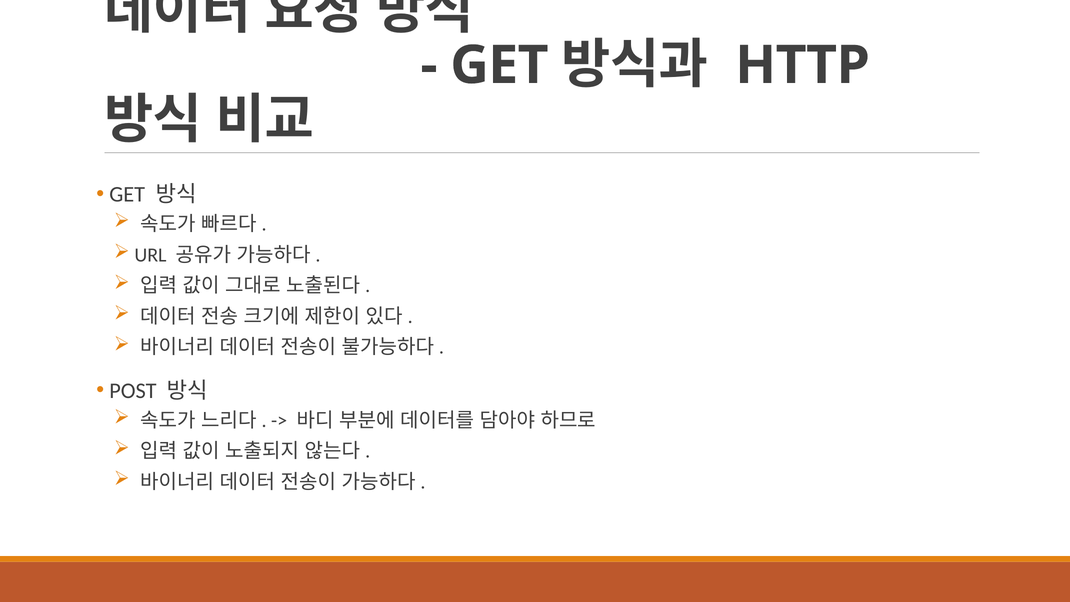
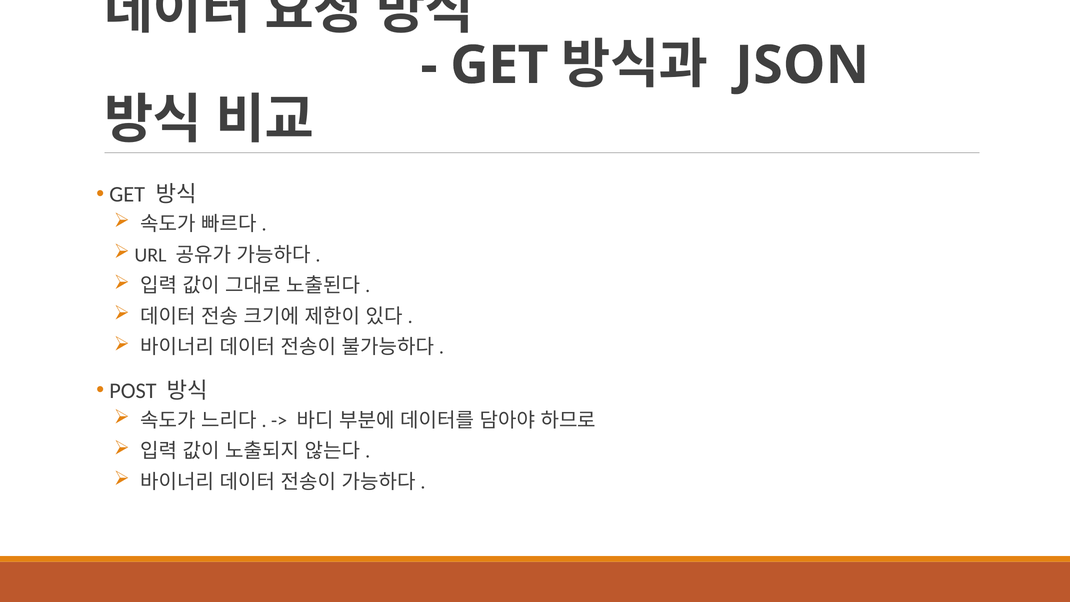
HTTP: HTTP -> JSON
